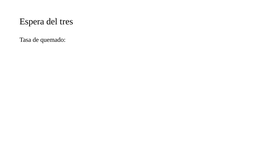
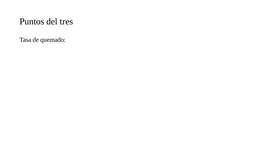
Espera: Espera -> Puntos
